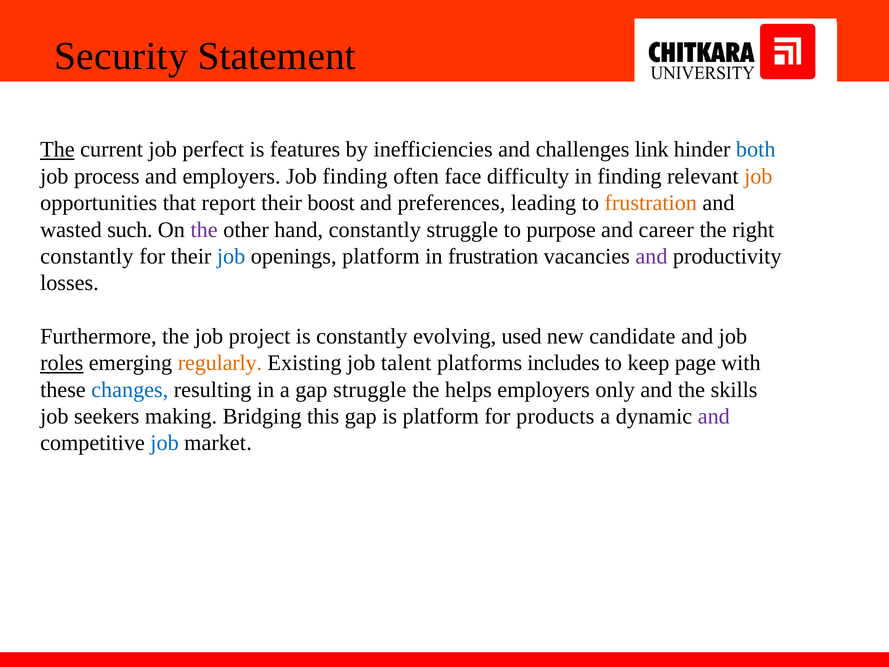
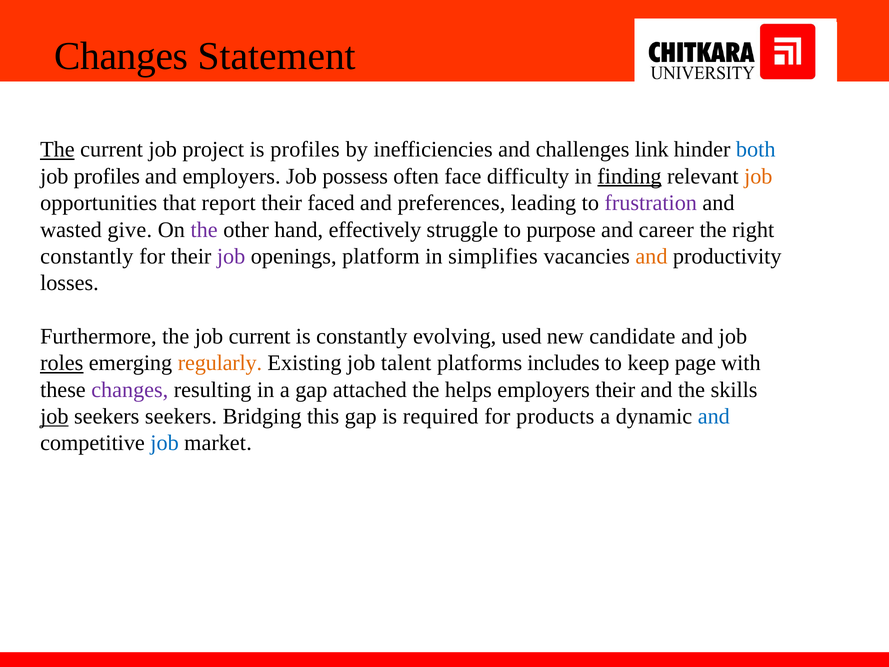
Security at (121, 56): Security -> Changes
perfect: perfect -> project
is features: features -> profiles
job process: process -> profiles
Job finding: finding -> possess
finding at (630, 176) underline: none -> present
boost: boost -> faced
frustration at (651, 203) colour: orange -> purple
such: such -> give
hand constantly: constantly -> effectively
job at (231, 256) colour: blue -> purple
in frustration: frustration -> simplifies
and at (651, 256) colour: purple -> orange
job project: project -> current
changes at (130, 390) colour: blue -> purple
gap struggle: struggle -> attached
employers only: only -> their
job at (54, 416) underline: none -> present
seekers making: making -> seekers
is platform: platform -> required
and at (714, 416) colour: purple -> blue
